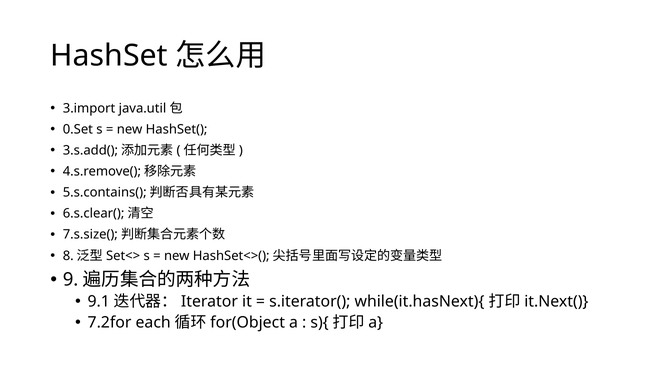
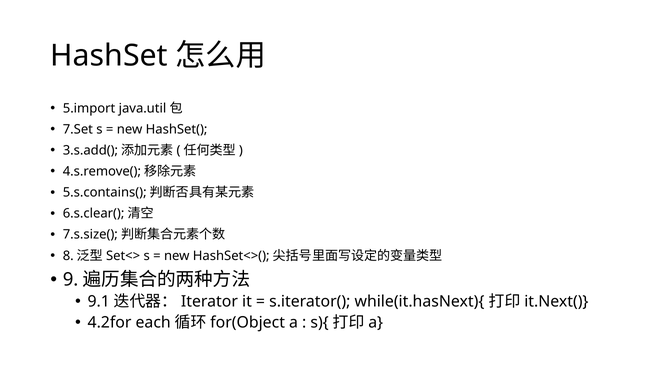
3.import: 3.import -> 5.import
0.Set: 0.Set -> 7.Set
7.2for: 7.2for -> 4.2for
